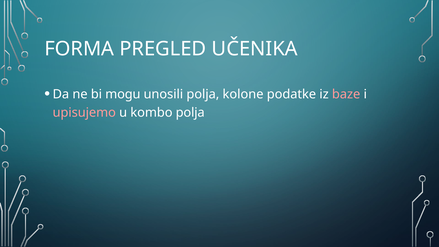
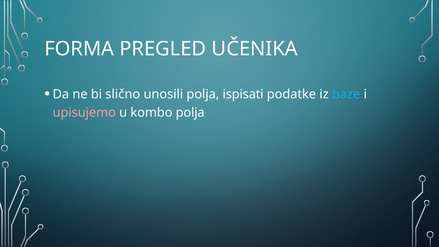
mogu: mogu -> slično
kolone: kolone -> ispisati
baze colour: pink -> light blue
